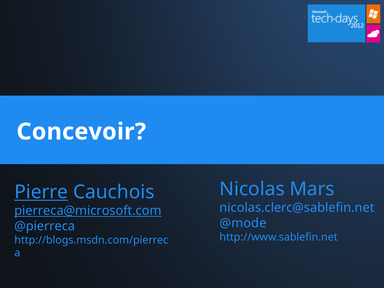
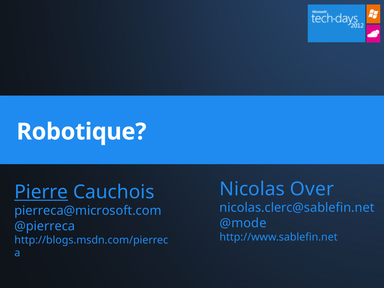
Concevoir: Concevoir -> Robotique
Mars: Mars -> Over
pierreca@microsoft.com underline: present -> none
